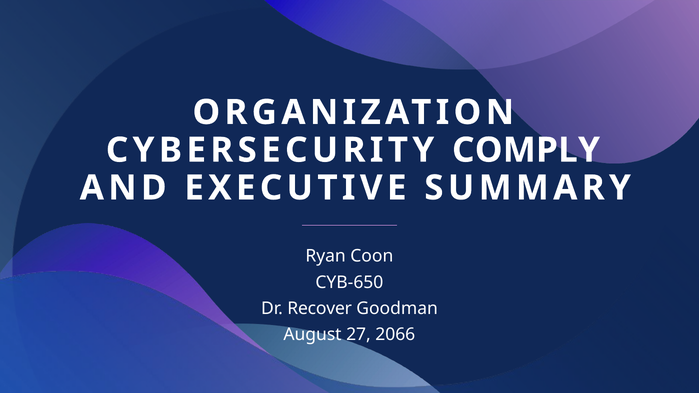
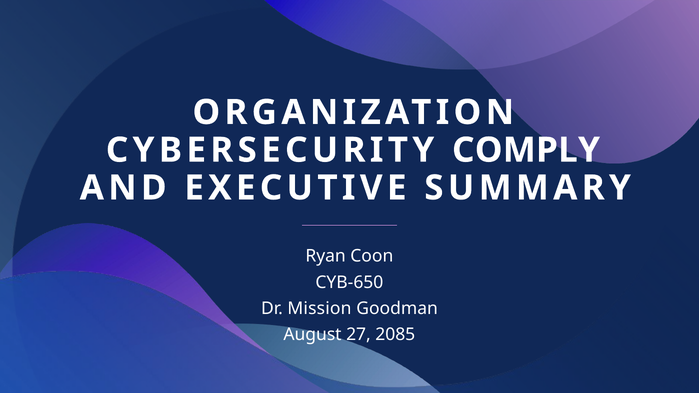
Recover: Recover -> Mission
2066: 2066 -> 2085
